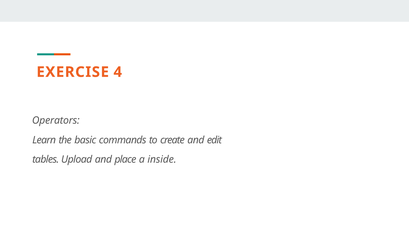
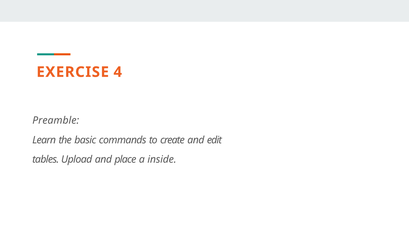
Operators: Operators -> Preamble
